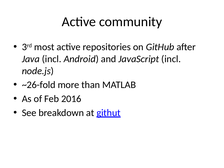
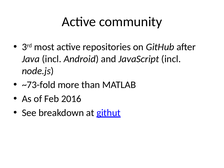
~26-fold: ~26-fold -> ~73-fold
